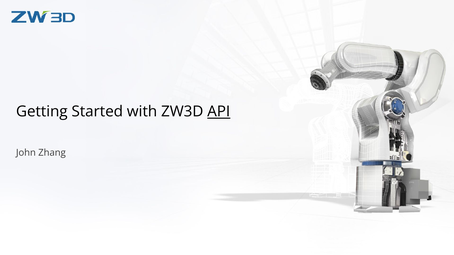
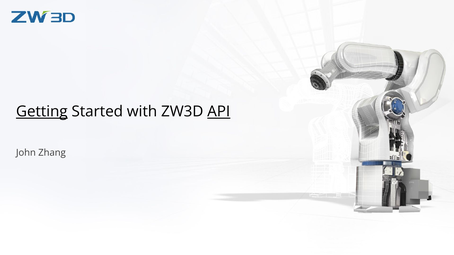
Getting underline: none -> present
